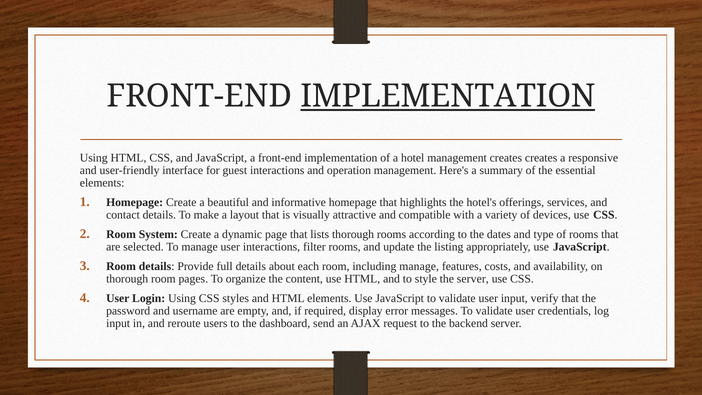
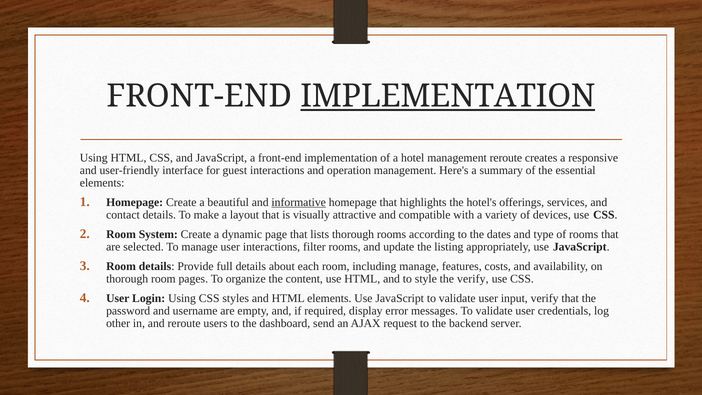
management creates: creates -> reroute
informative underline: none -> present
the server: server -> verify
input at (118, 323): input -> other
